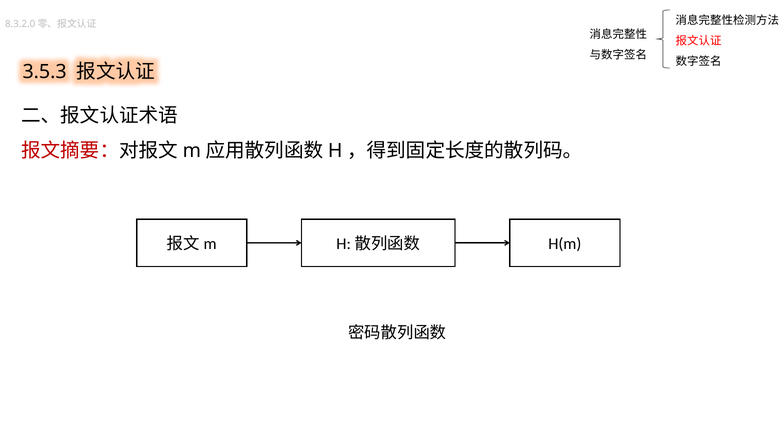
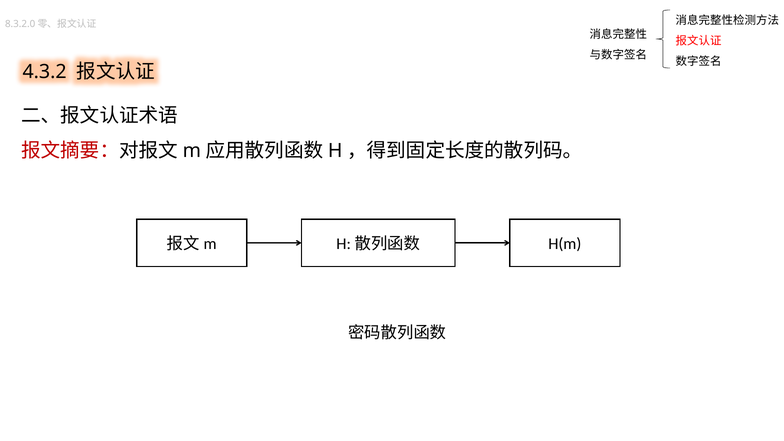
3.5.3: 3.5.3 -> 4.3.2
